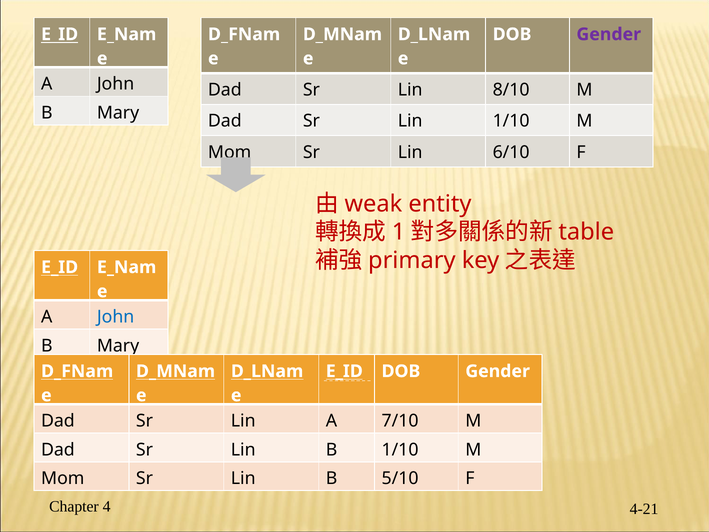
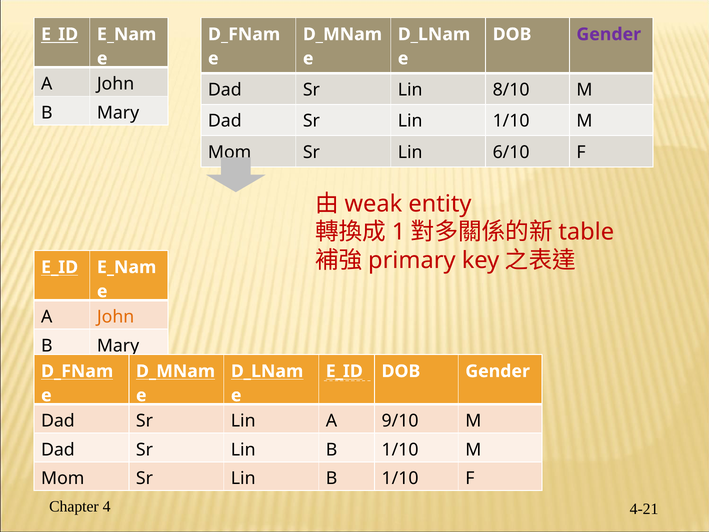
John at (116, 317) colour: blue -> orange
7/10: 7/10 -> 9/10
5/10 at (400, 478): 5/10 -> 1/10
